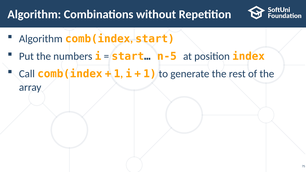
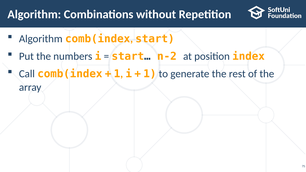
n-5: n-5 -> n-2
